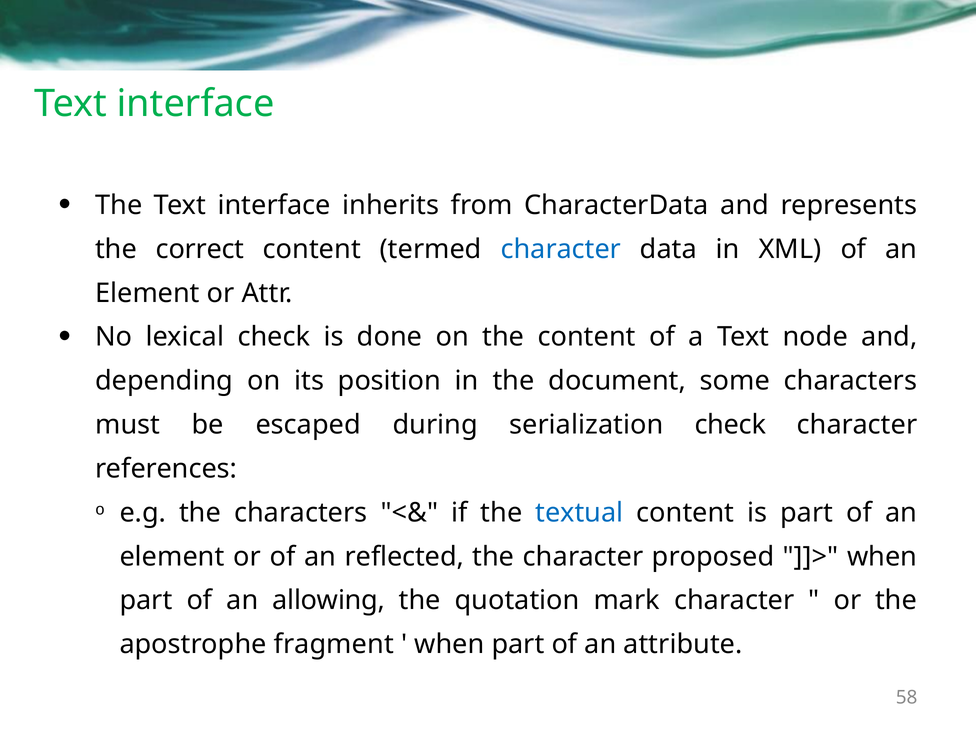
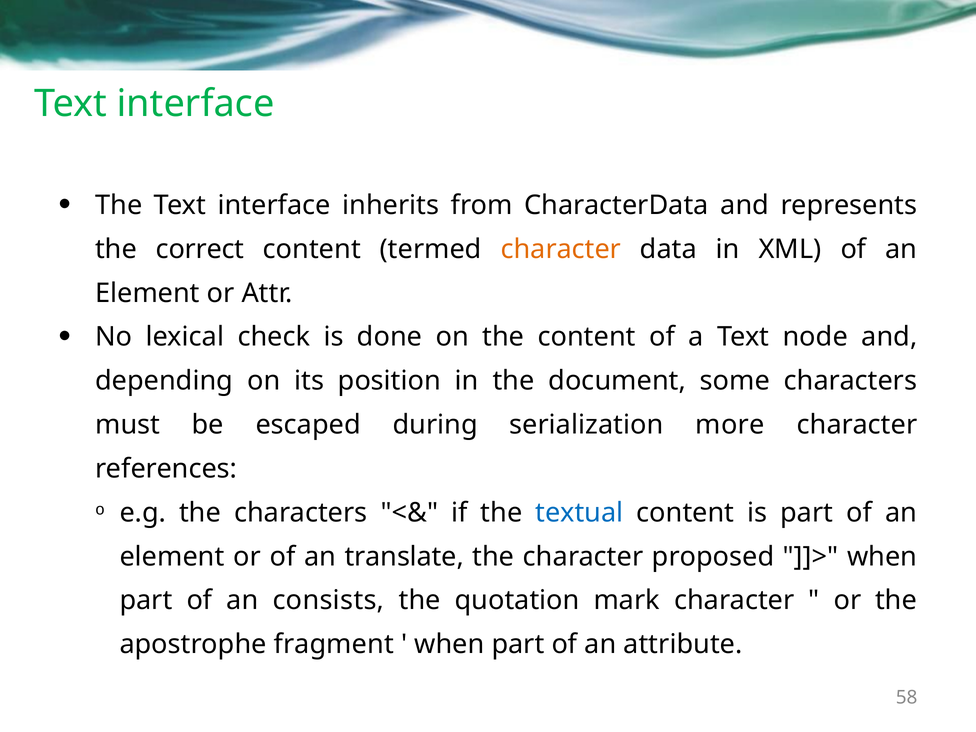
character at (561, 249) colour: blue -> orange
serialization check: check -> more
reflected: reflected -> translate
allowing: allowing -> consists
